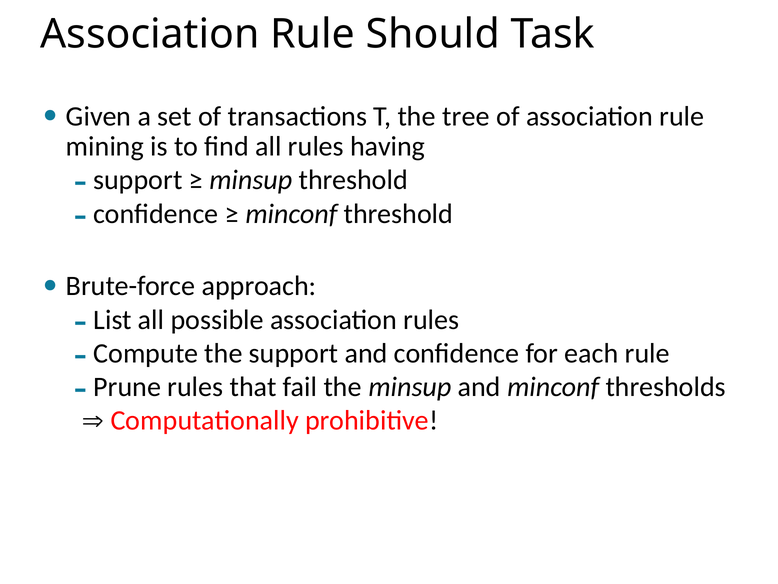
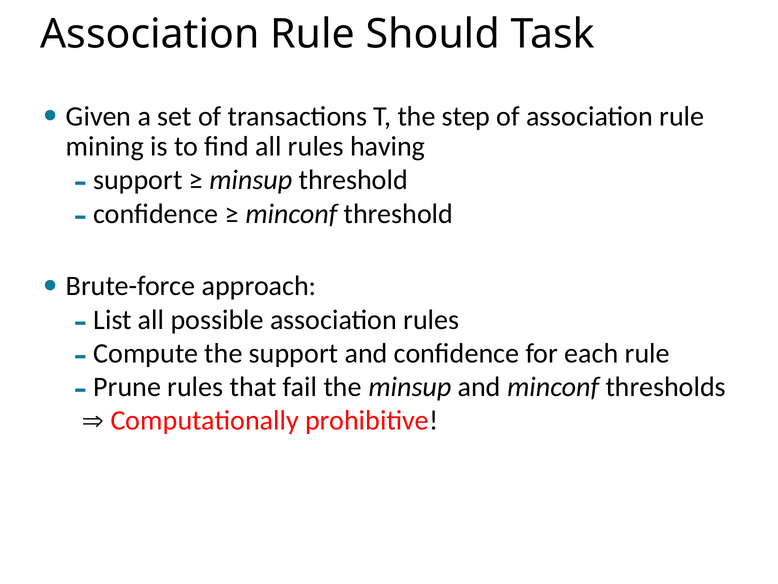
tree: tree -> step
